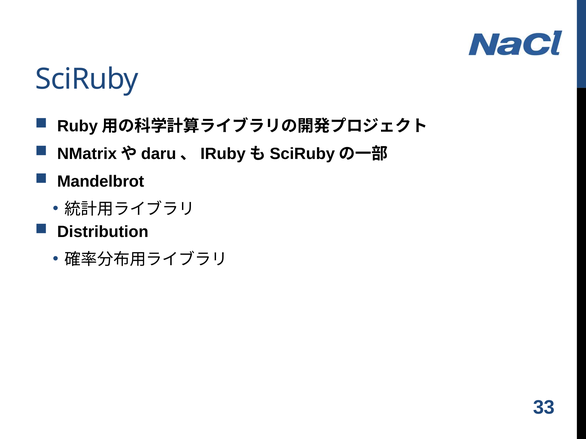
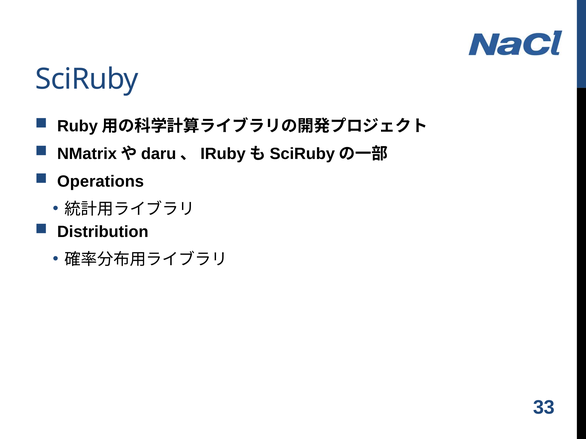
Mandelbrot: Mandelbrot -> Operations
